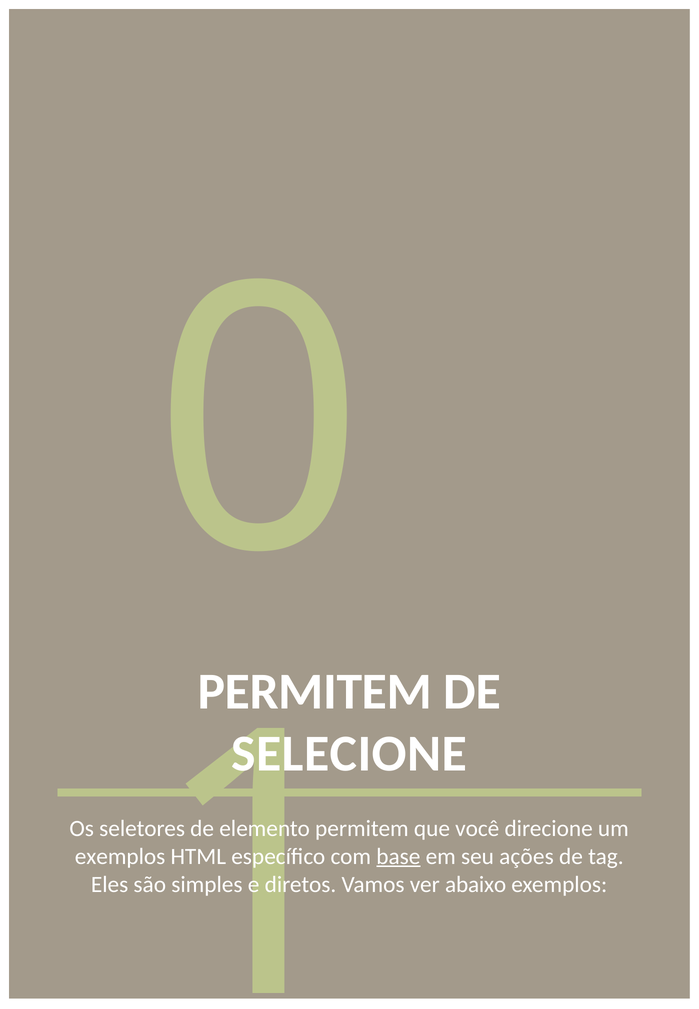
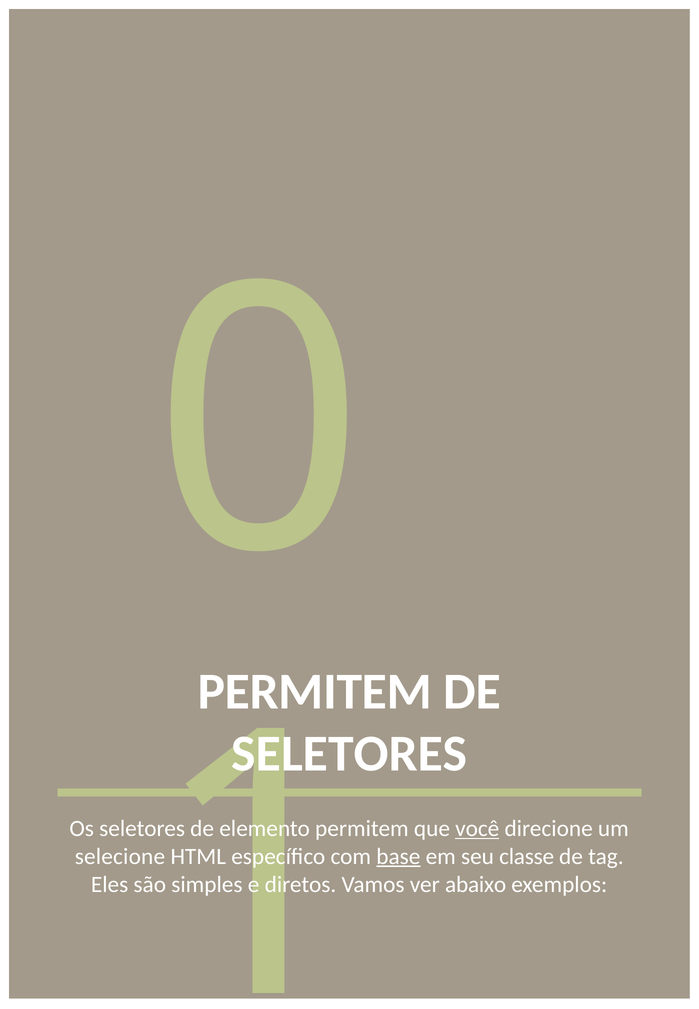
SELECIONE at (349, 754): SELECIONE -> SELETORES
você underline: none -> present
exemplos at (120, 857): exemplos -> selecione
ações: ações -> classe
